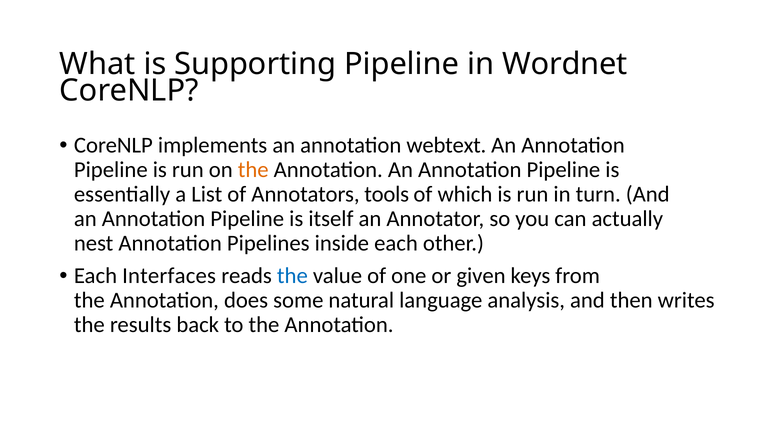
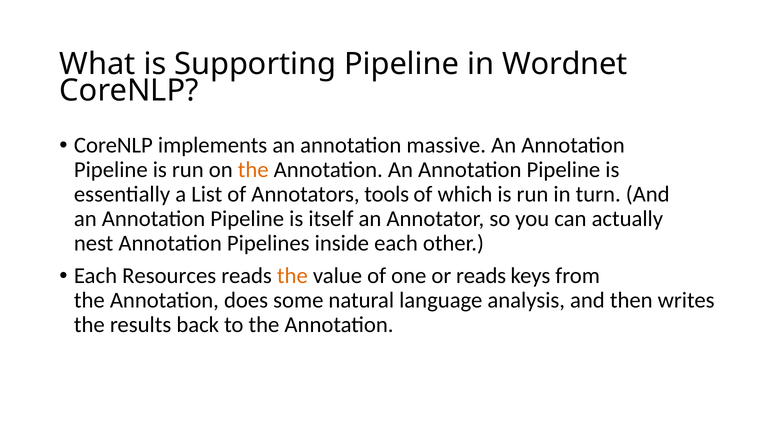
webtext: webtext -> massive
Interfaces: Interfaces -> Resources
the at (292, 276) colour: blue -> orange
or given: given -> reads
